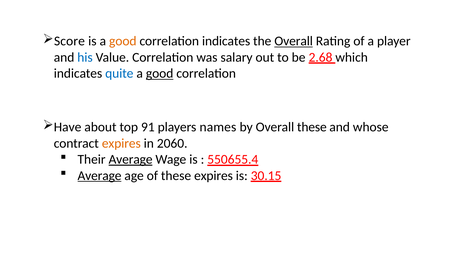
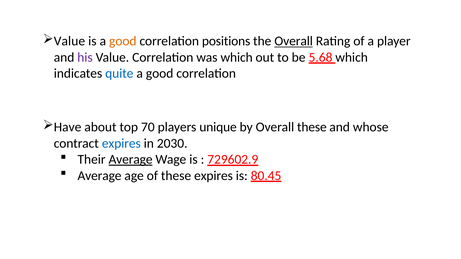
Score at (69, 41): Score -> Value
correlation indicates: indicates -> positions
his colour: blue -> purple
was salary: salary -> which
2.68: 2.68 -> 5.68
good at (160, 74) underline: present -> none
91: 91 -> 70
names: names -> unique
expires at (121, 143) colour: orange -> blue
2060: 2060 -> 2030
550655.4: 550655.4 -> 729602.9
Average at (100, 176) underline: present -> none
30.15: 30.15 -> 80.45
